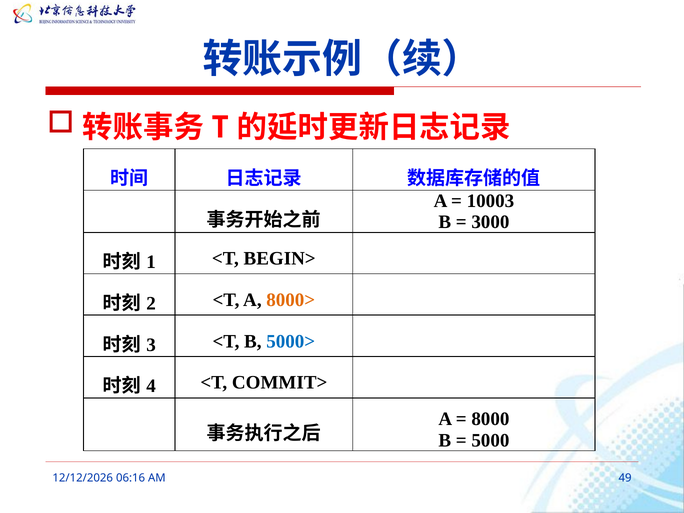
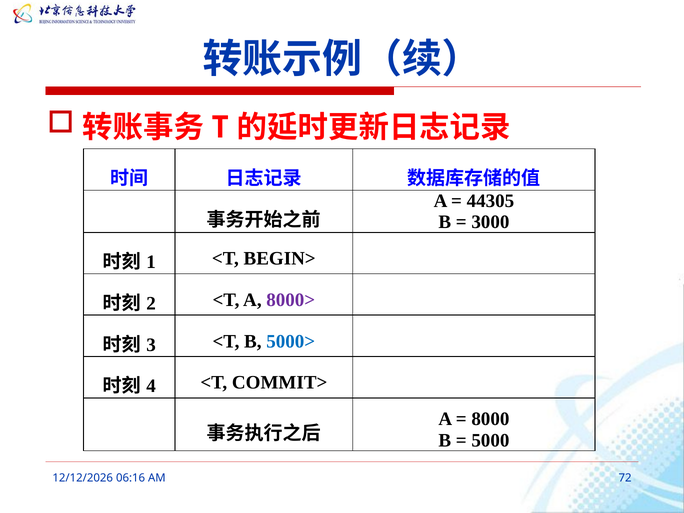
10003: 10003 -> 44305
8000> colour: orange -> purple
49: 49 -> 72
